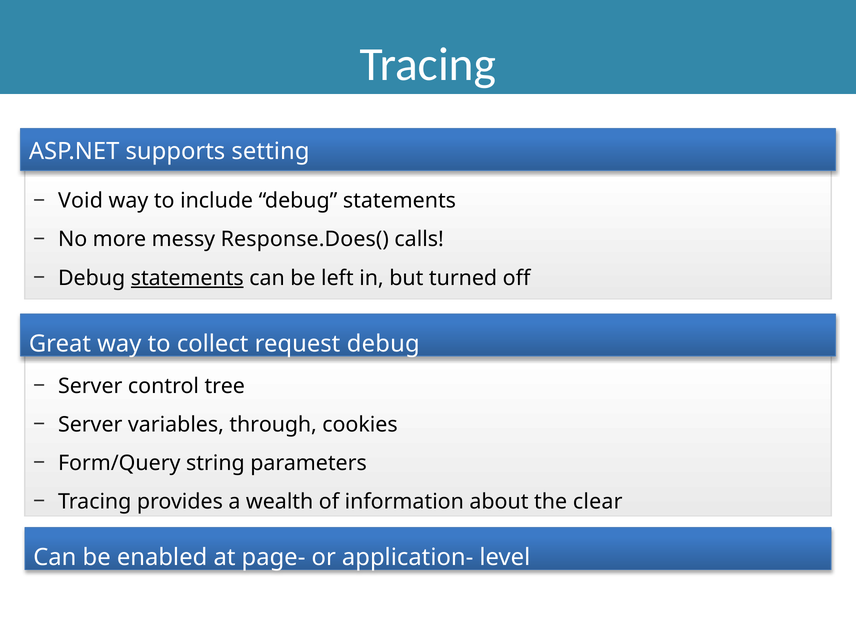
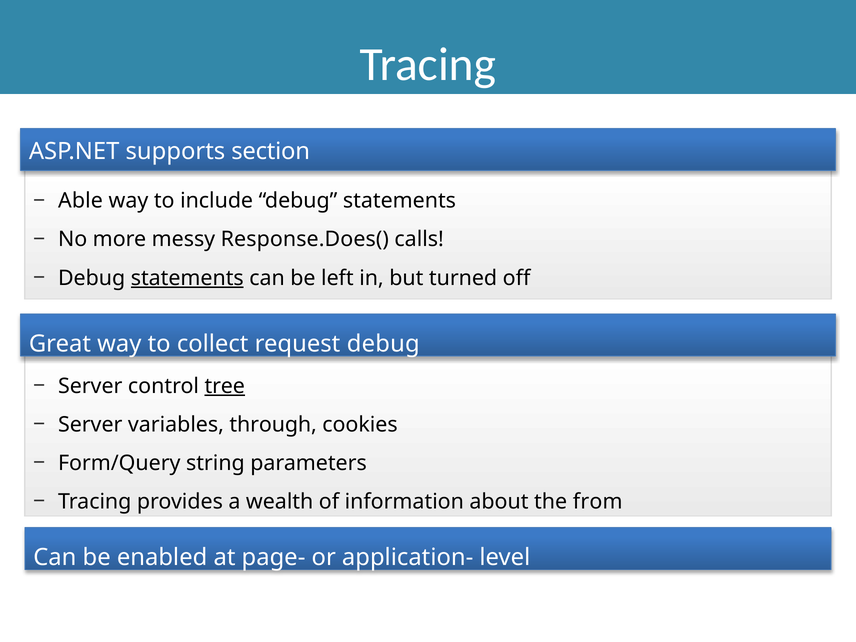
setting: setting -> section
Void: Void -> Able
tree underline: none -> present
clear: clear -> from
